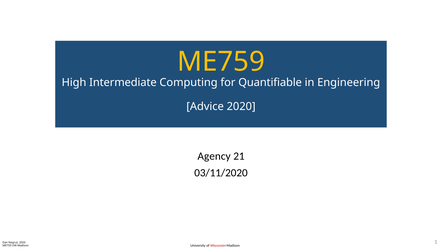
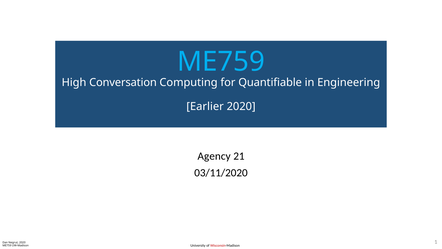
ME759 at (221, 61) colour: yellow -> light blue
Intermediate: Intermediate -> Conversation
Advice: Advice -> Earlier
